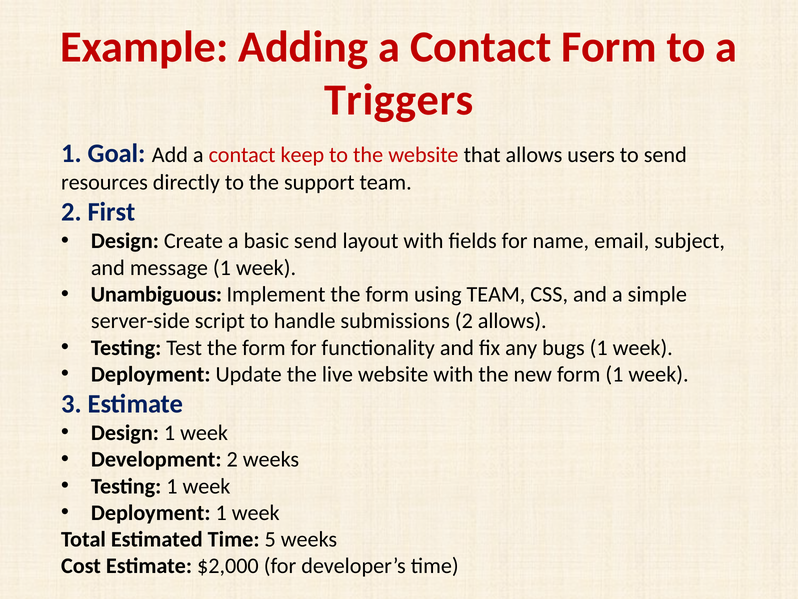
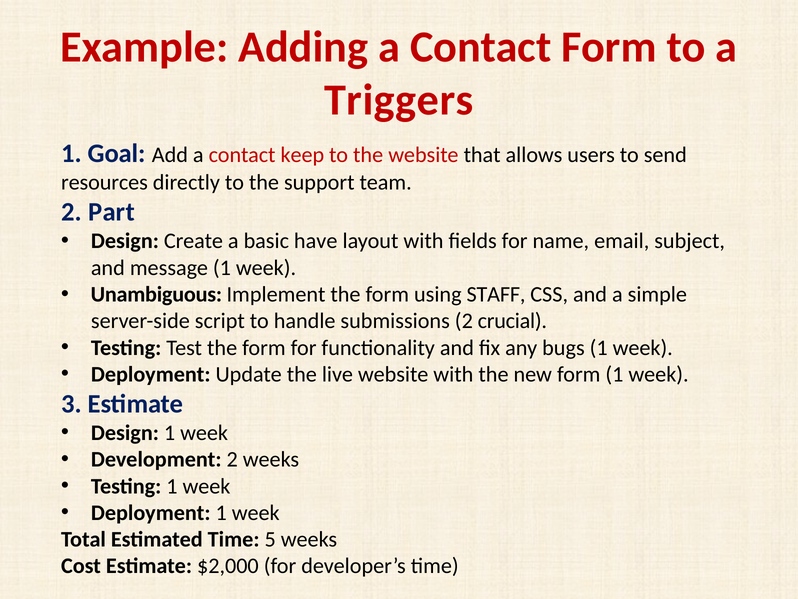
First: First -> Part
basic send: send -> have
using TEAM: TEAM -> STAFF
2 allows: allows -> crucial
